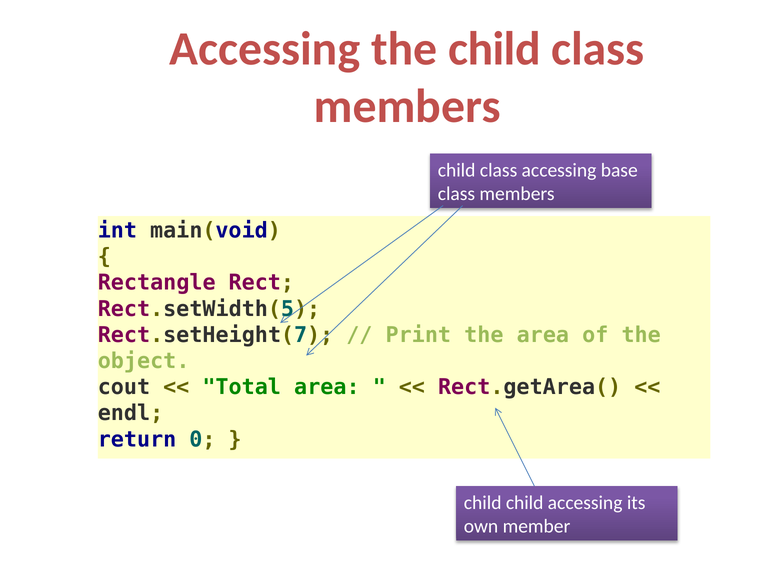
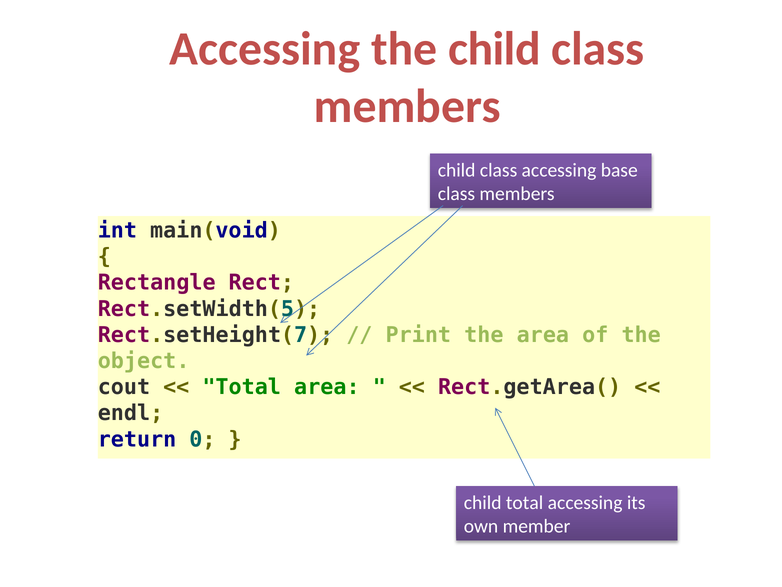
child child: child -> total
